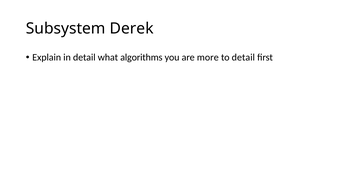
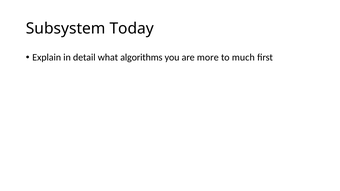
Derek: Derek -> Today
to detail: detail -> much
